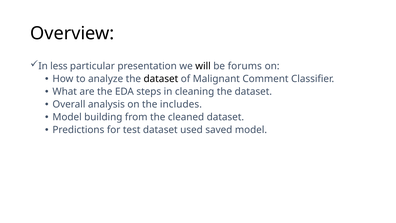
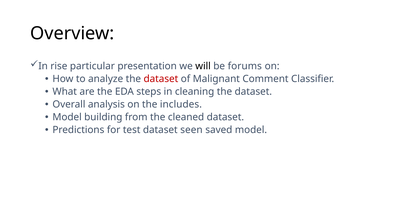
less: less -> rise
dataset at (161, 79) colour: black -> red
used: used -> seen
